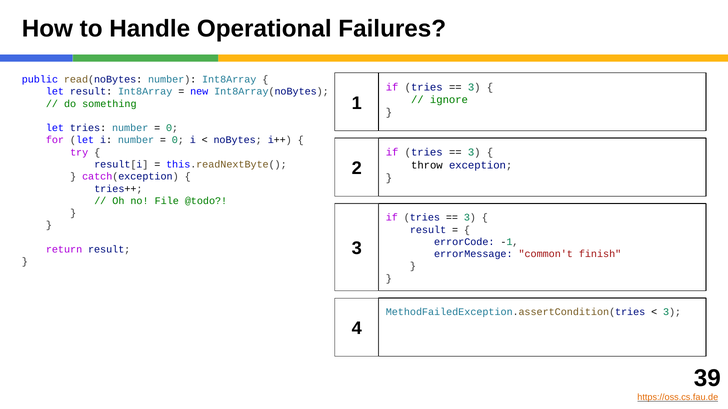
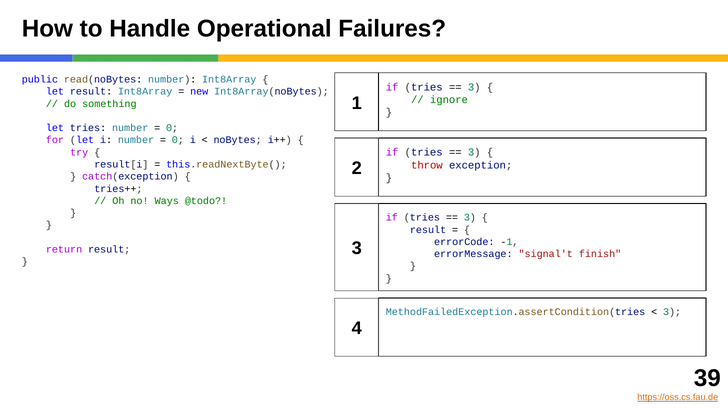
throw colour: black -> red
File: File -> Ways
common't: common't -> signal't
